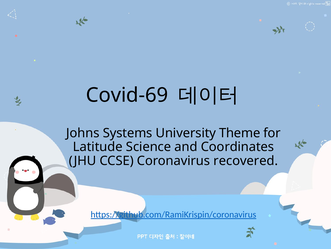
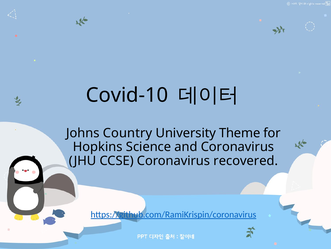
Covid-69: Covid-69 -> Covid-10
Systems: Systems -> Country
Latitude: Latitude -> Hopkins
and Coordinates: Coordinates -> Coronavirus
